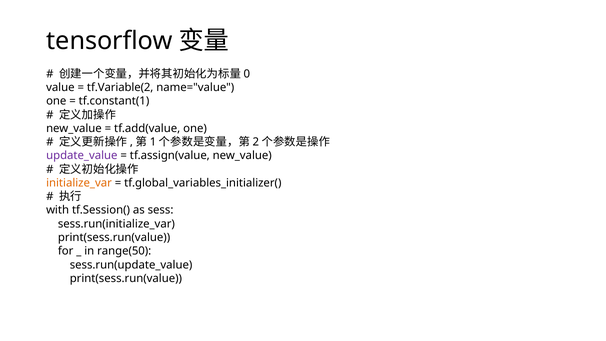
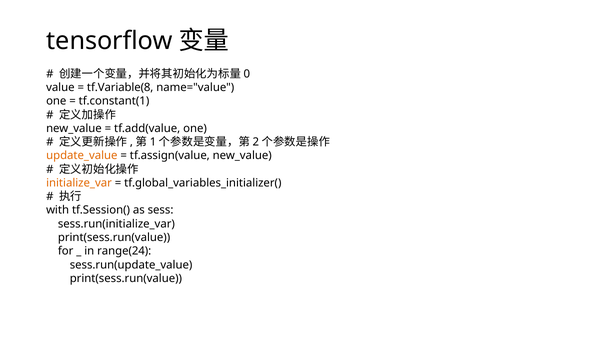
tf.Variable(2: tf.Variable(2 -> tf.Variable(8
update_value colour: purple -> orange
range(50: range(50 -> range(24
